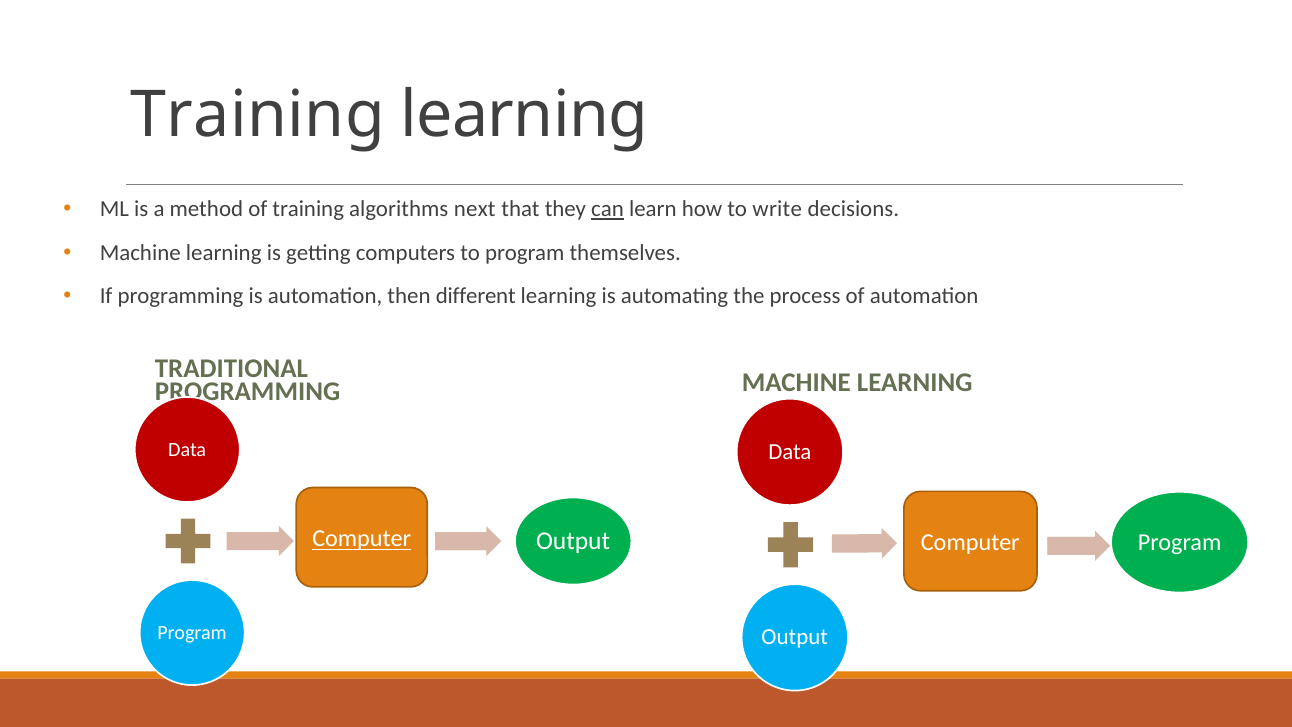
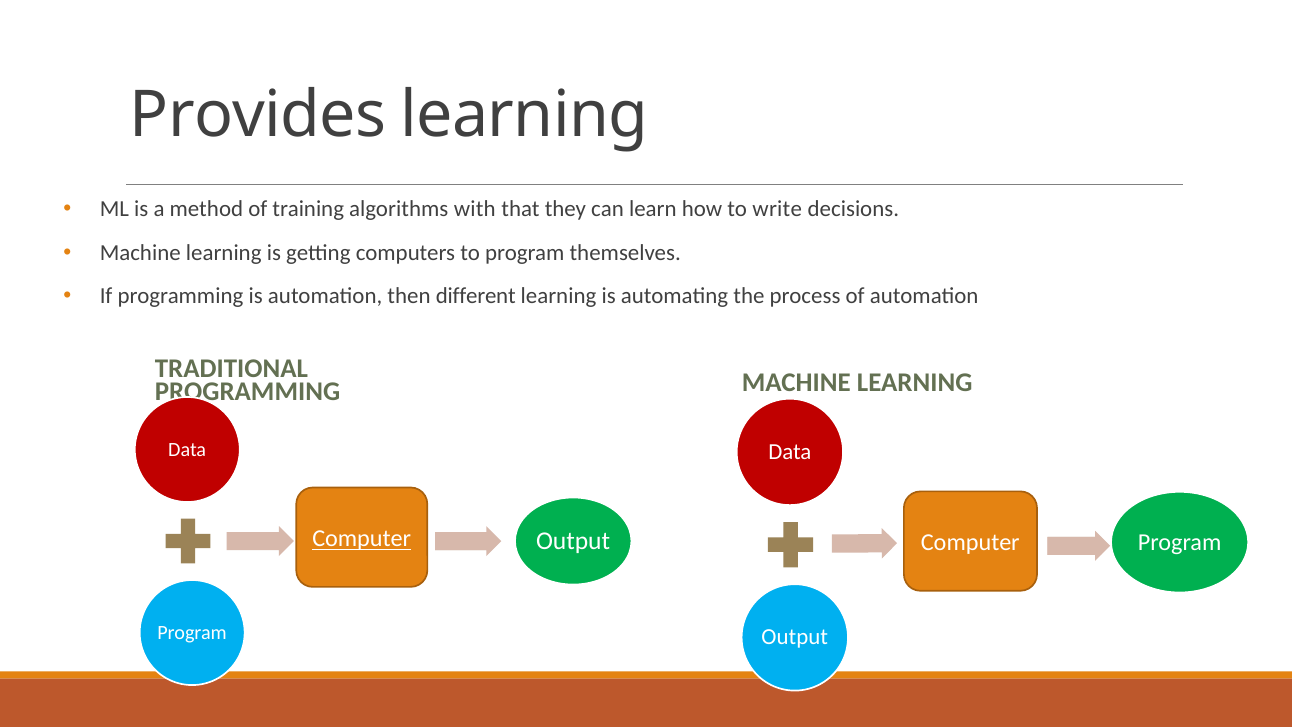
Training at (258, 115): Training -> Provides
next: next -> with
can underline: present -> none
